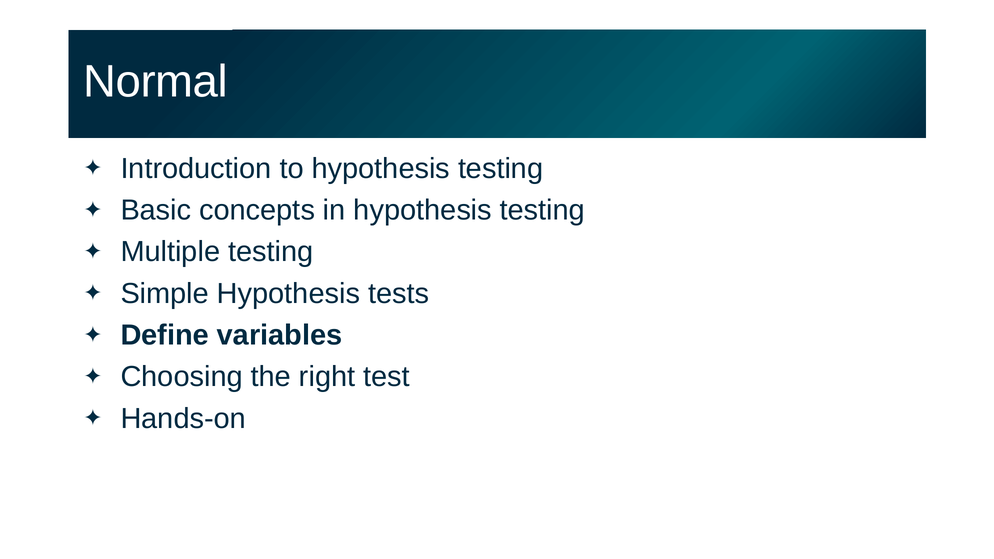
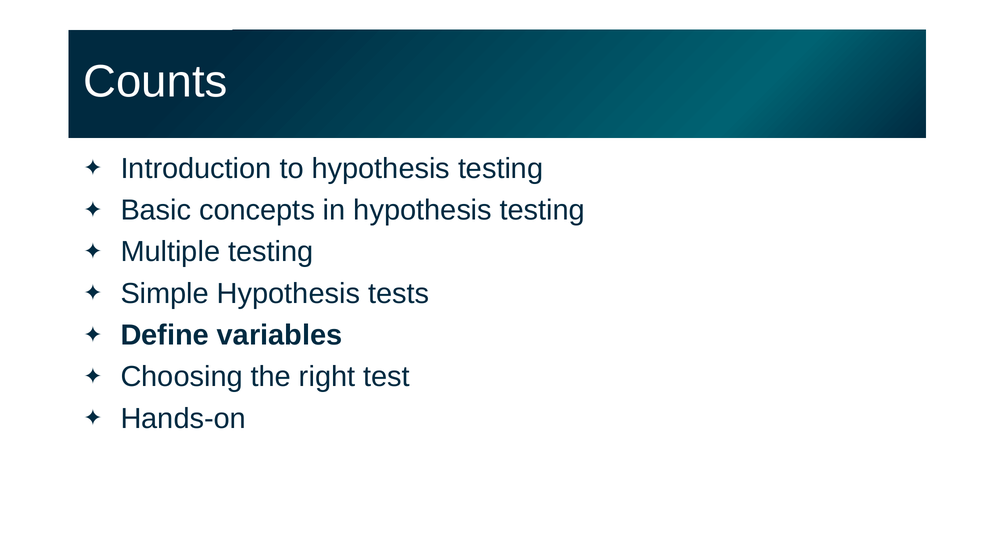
Normal: Normal -> Counts
